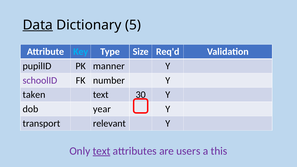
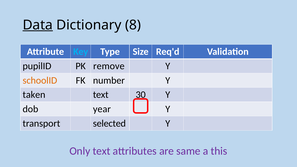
5: 5 -> 8
manner: manner -> remove
schoolID colour: purple -> orange
relevant: relevant -> selected
text at (102, 151) underline: present -> none
users: users -> same
